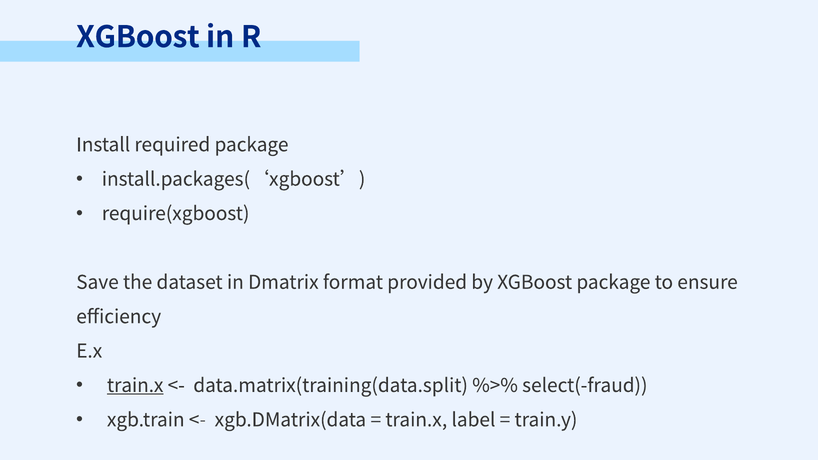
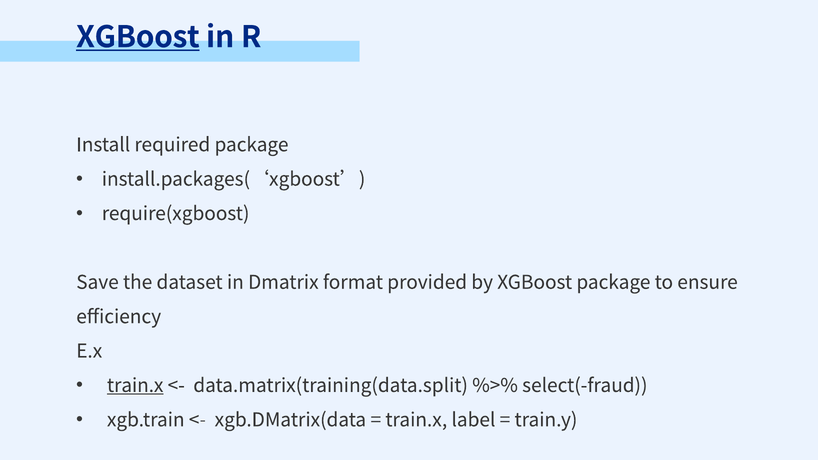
XGBoost at (138, 37) underline: none -> present
